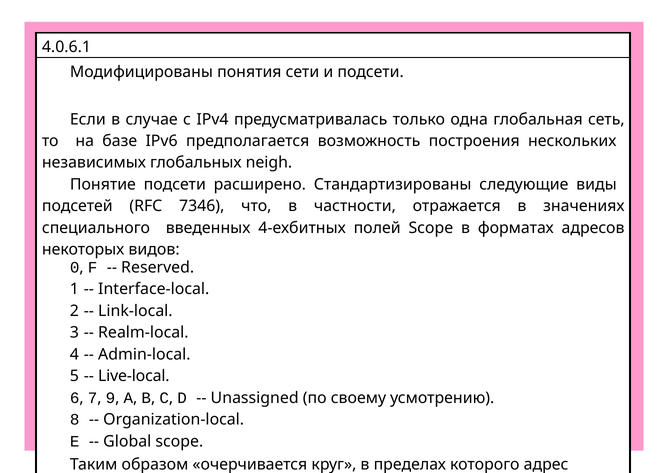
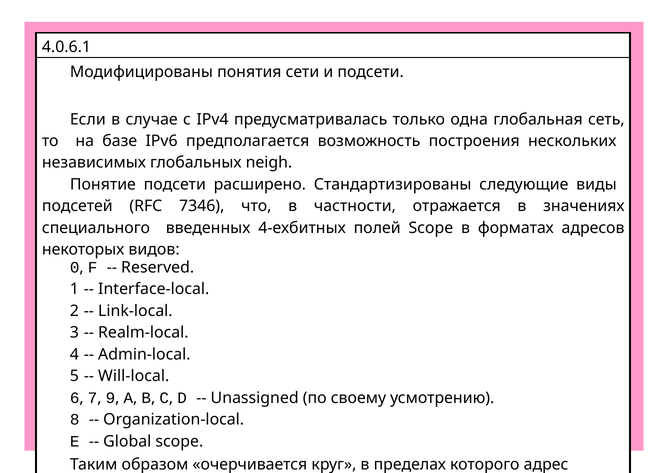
Live-local: Live-local -> Will-local
